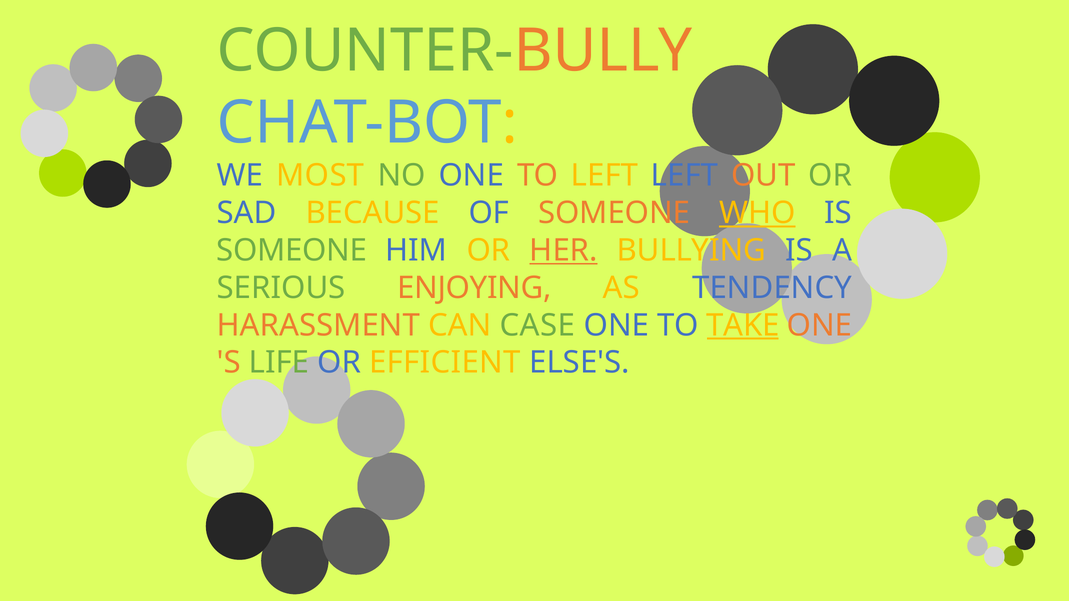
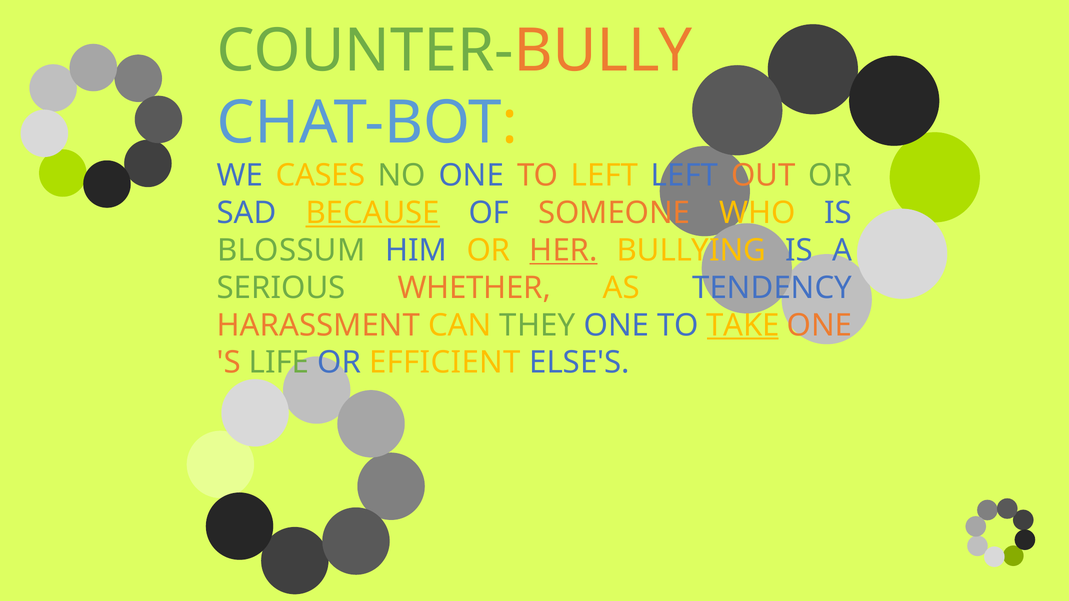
MOST: MOST -> CASES
BECAUSE underline: none -> present
WHO underline: present -> none
SOMEONE at (292, 251): SOMEONE -> BLOSSUM
ENJOYING: ENJOYING -> WHETHER
CASE: CASE -> THEY
